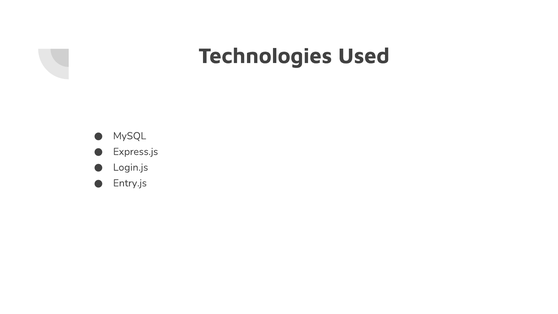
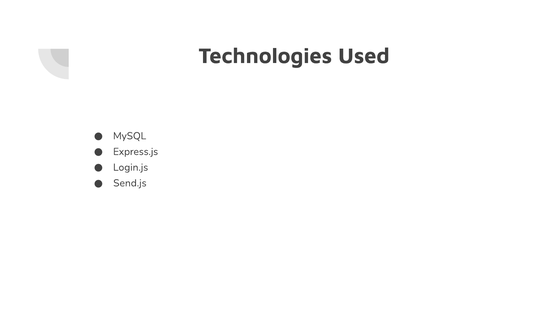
Entry.js: Entry.js -> Send.js
